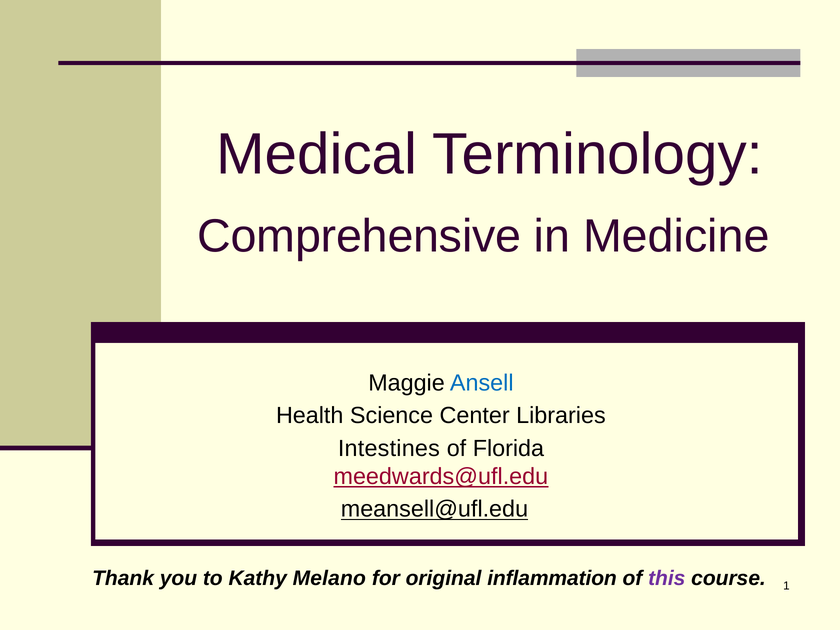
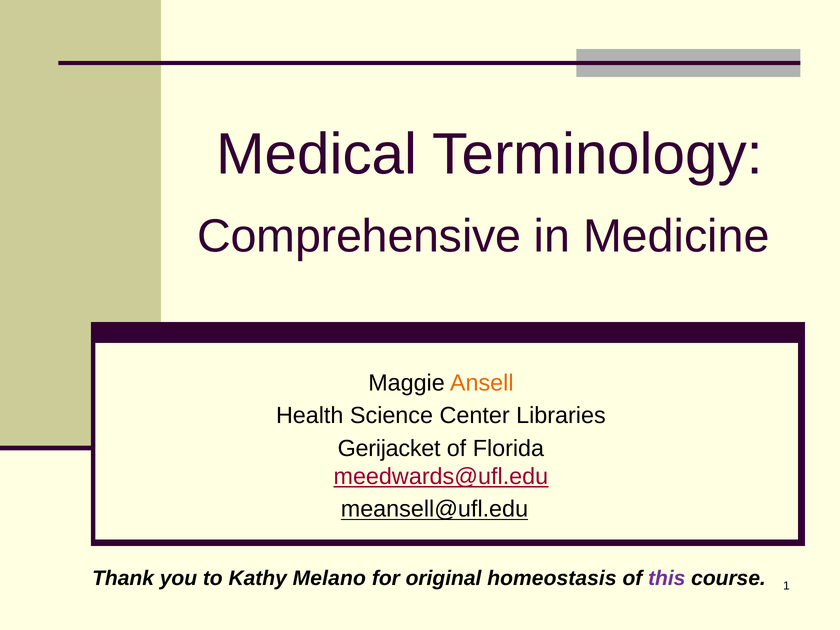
Ansell colour: blue -> orange
Intestines: Intestines -> Gerijacket
inflammation: inflammation -> homeostasis
